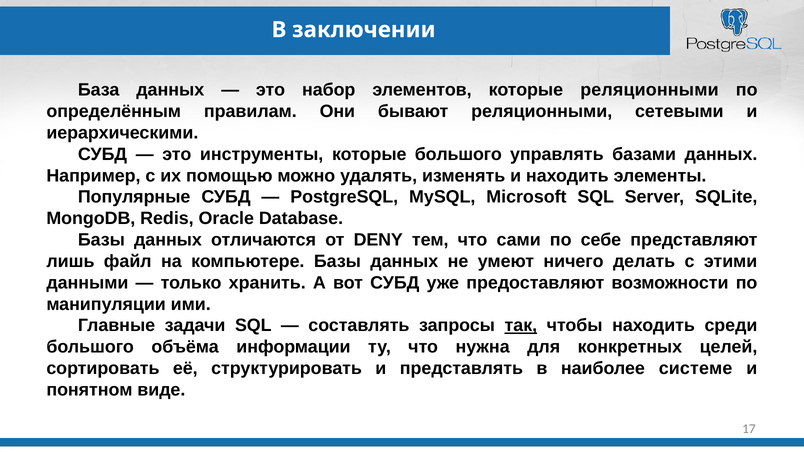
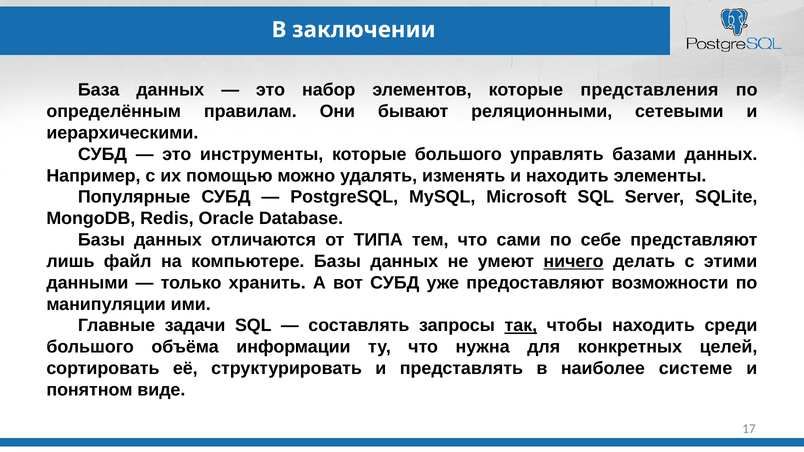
которые реляционными: реляционными -> представления
DENY: DENY -> ТИПА
ничего underline: none -> present
